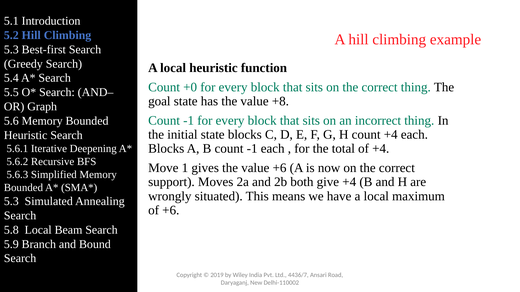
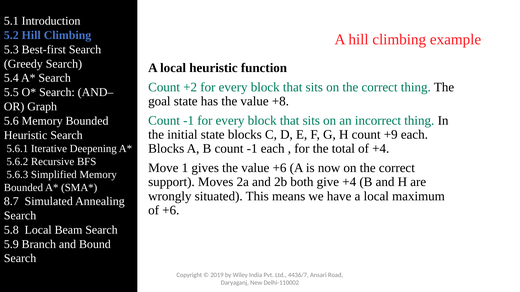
+0: +0 -> +2
count +4: +4 -> +9
5.3 at (11, 202): 5.3 -> 8.7
